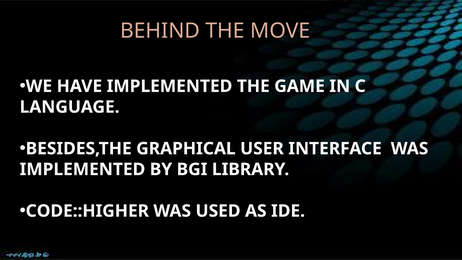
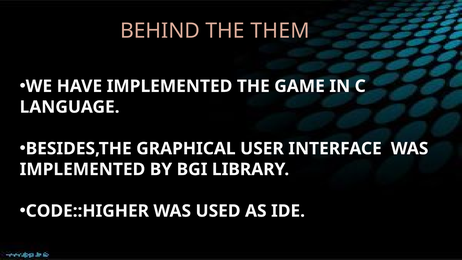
MOVE: MOVE -> THEM
